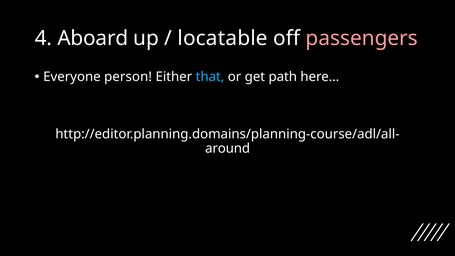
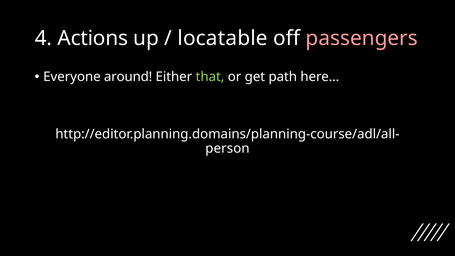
Aboard: Aboard -> Actions
person: person -> around
that colour: light blue -> light green
around: around -> person
